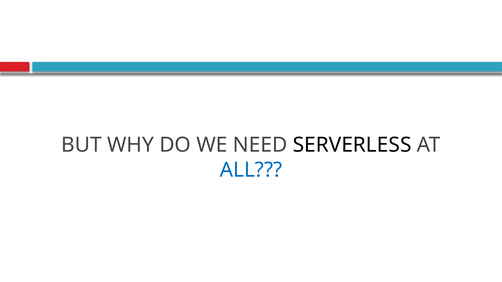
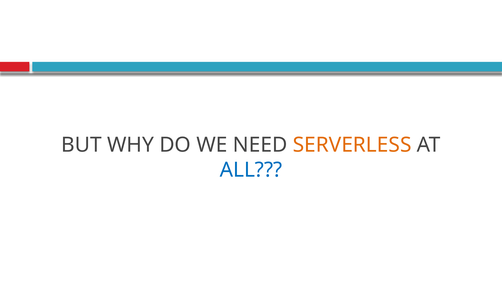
SERVERLESS colour: black -> orange
